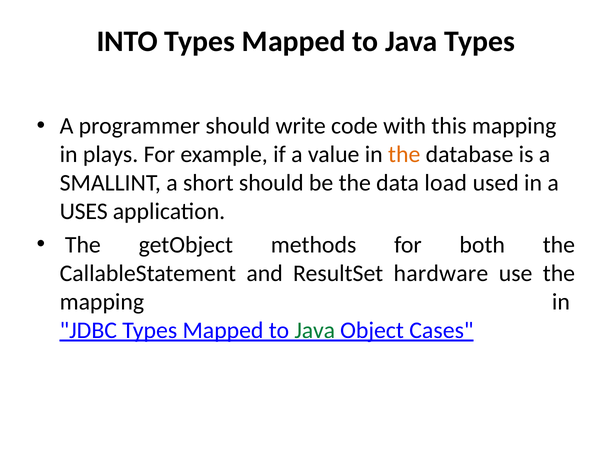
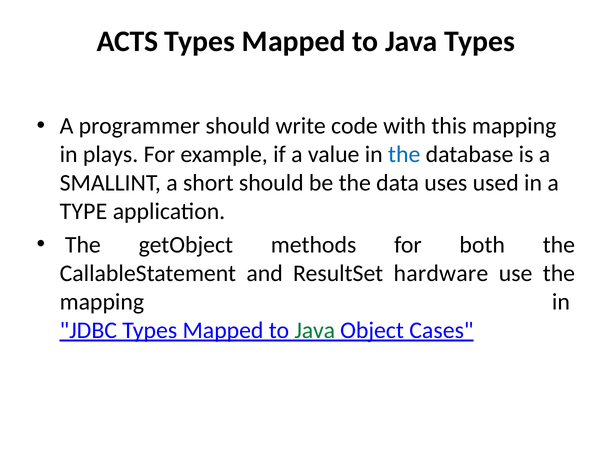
INTO: INTO -> ACTS
the at (404, 155) colour: orange -> blue
load: load -> uses
USES: USES -> TYPE
